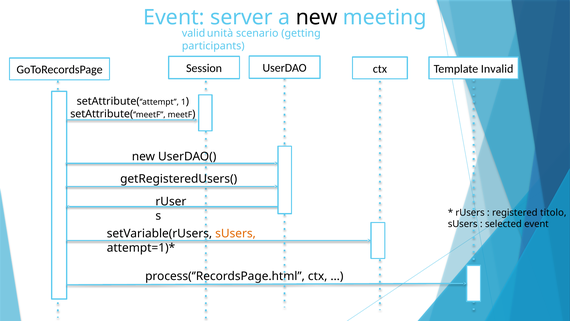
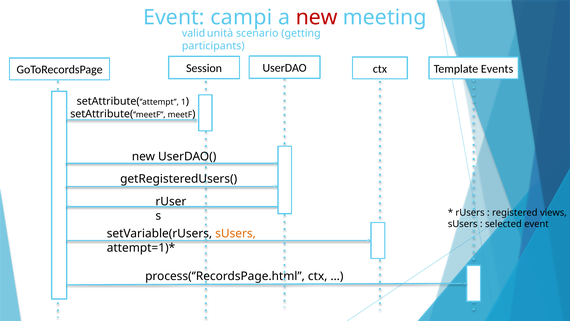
server: server -> campi
new at (317, 18) colour: black -> red
Invalid: Invalid -> Events
titolo: titolo -> views
